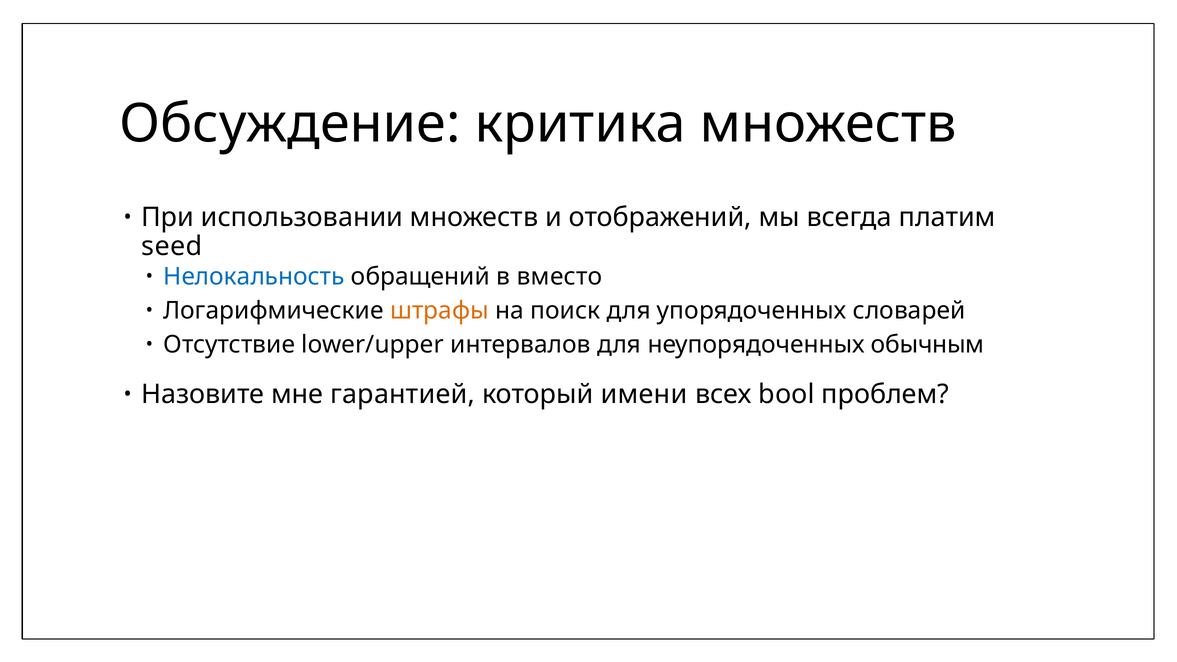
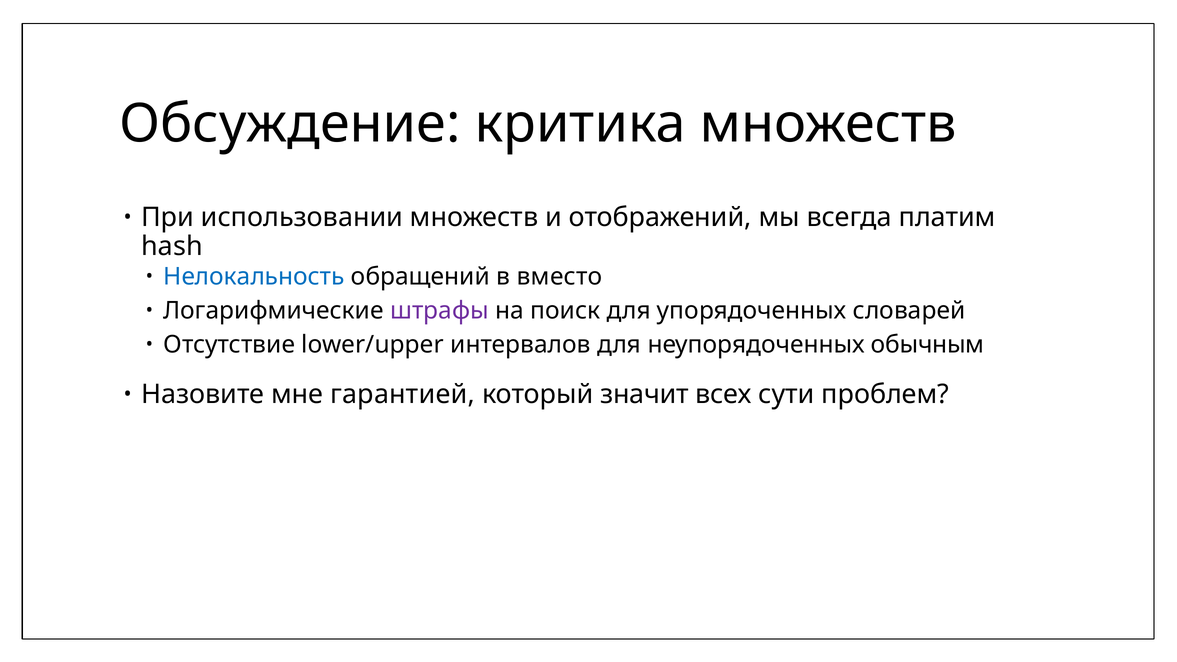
seed: seed -> hash
штрафы colour: orange -> purple
имени: имени -> значит
bool: bool -> сути
